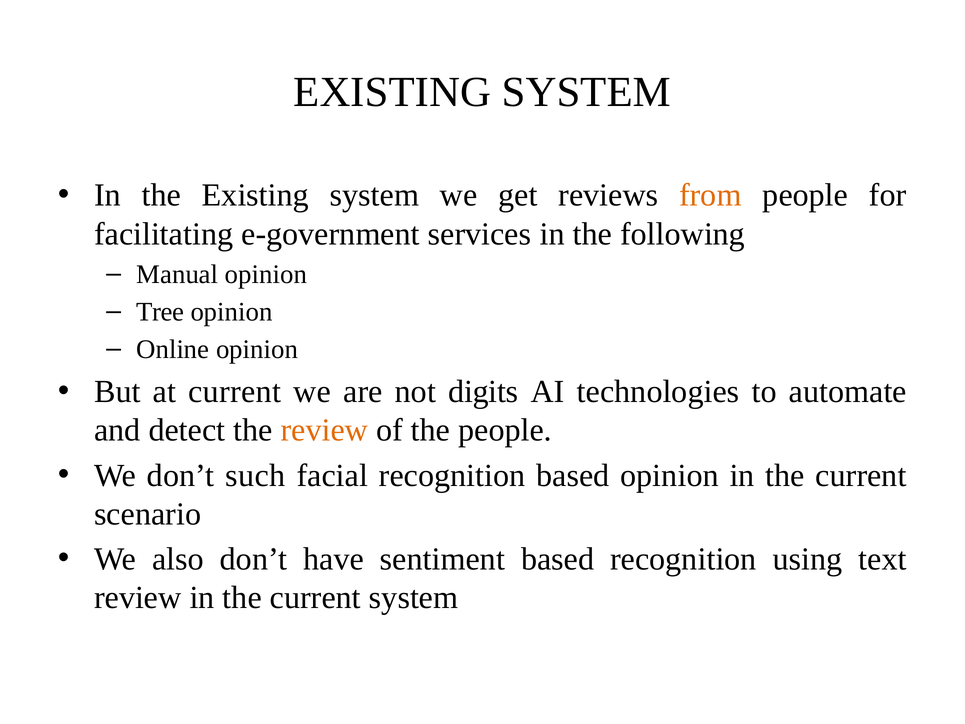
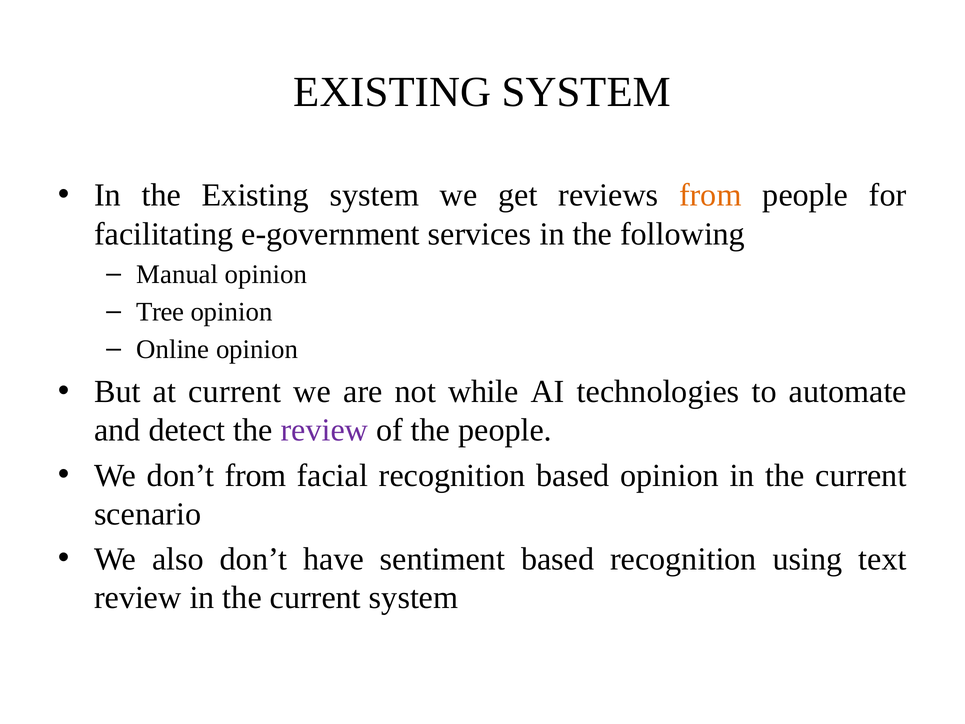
digits: digits -> while
review at (324, 430) colour: orange -> purple
don’t such: such -> from
